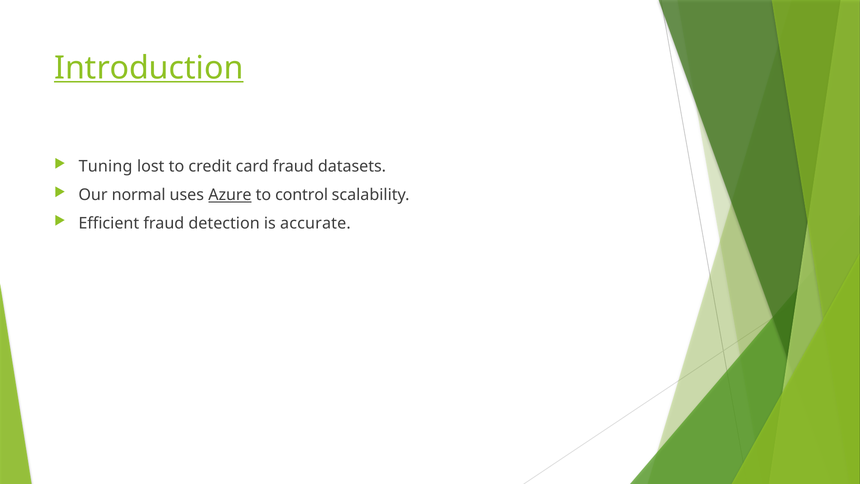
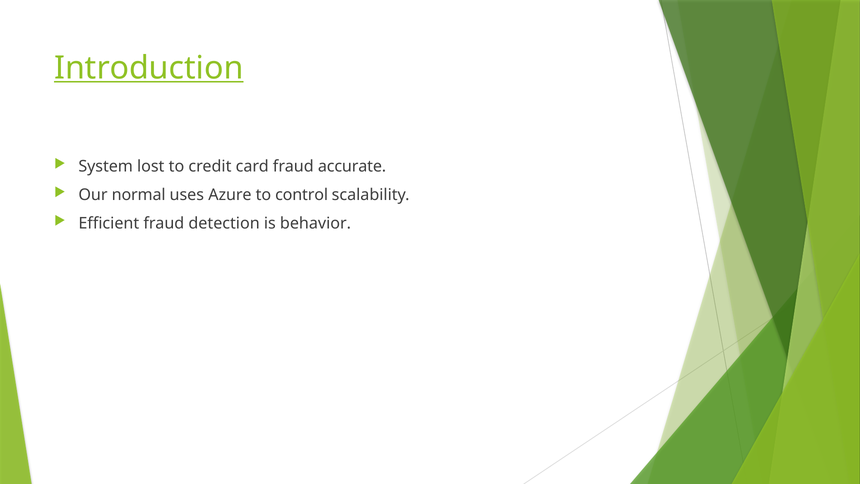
Tuning: Tuning -> System
datasets: datasets -> accurate
Azure underline: present -> none
accurate: accurate -> behavior
